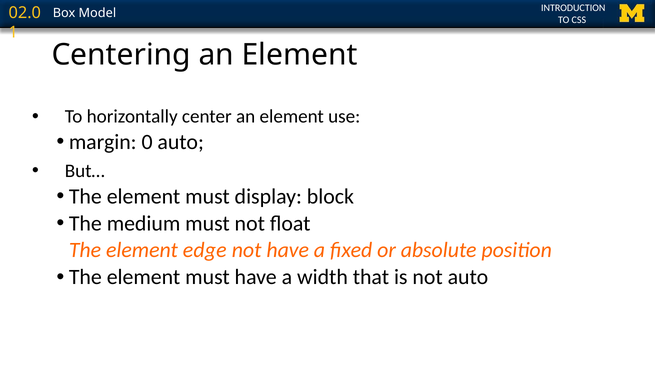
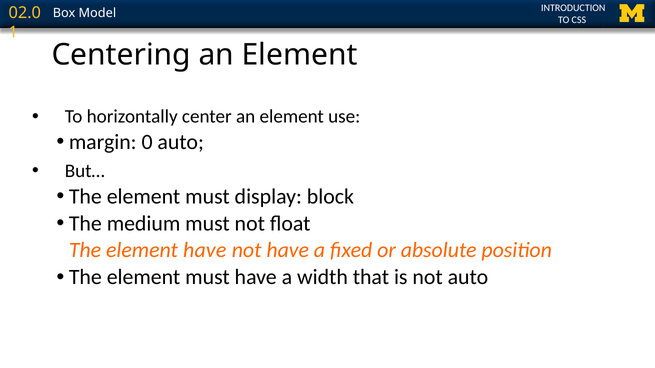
element edge: edge -> have
